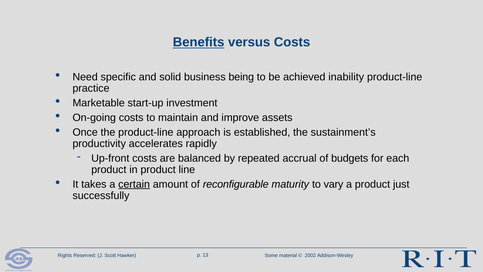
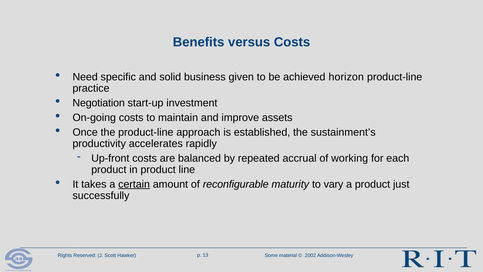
Benefits underline: present -> none
being: being -> given
inability: inability -> horizon
Marketable: Marketable -> Negotiation
budgets: budgets -> working
